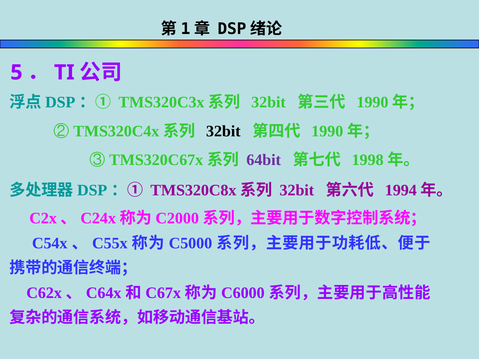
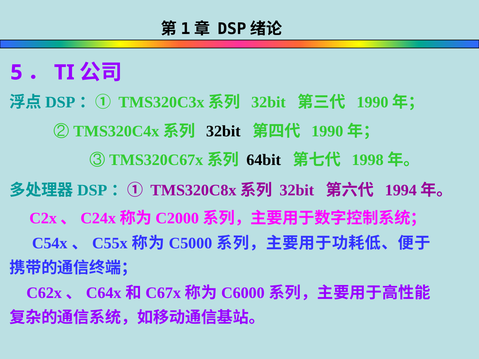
64bit colour: purple -> black
